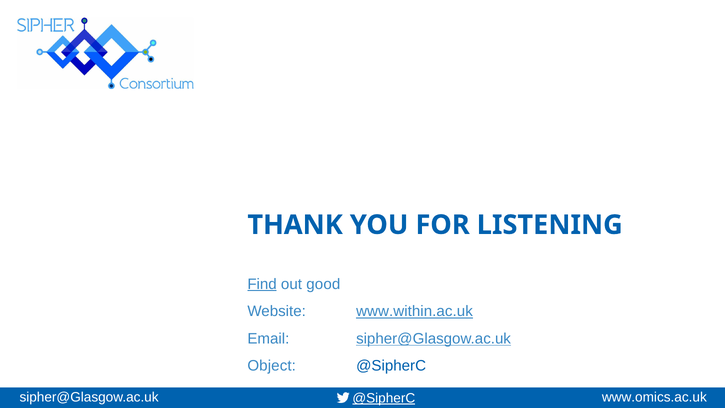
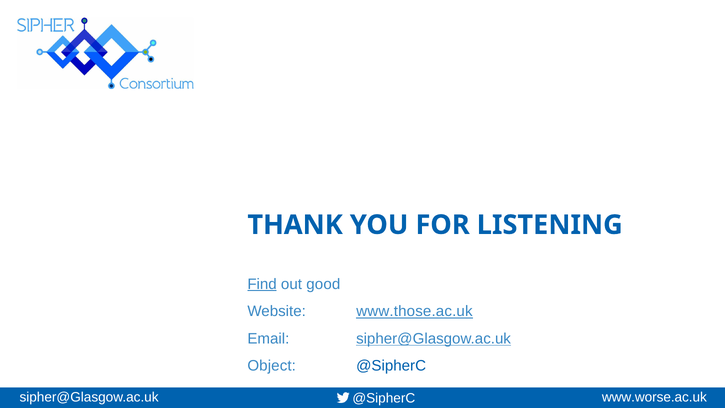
www.within.ac.uk: www.within.ac.uk -> www.those.ac.uk
@SipherC at (384, 398) underline: present -> none
www.omics.ac.uk: www.omics.ac.uk -> www.worse.ac.uk
